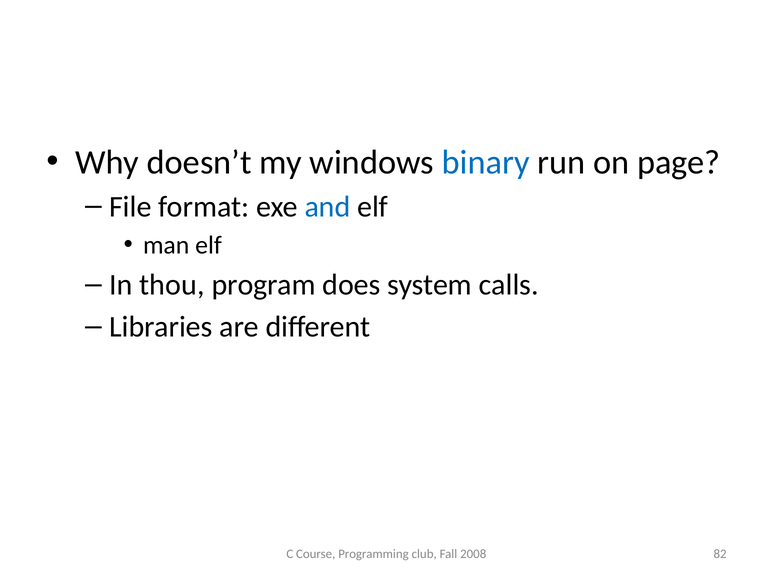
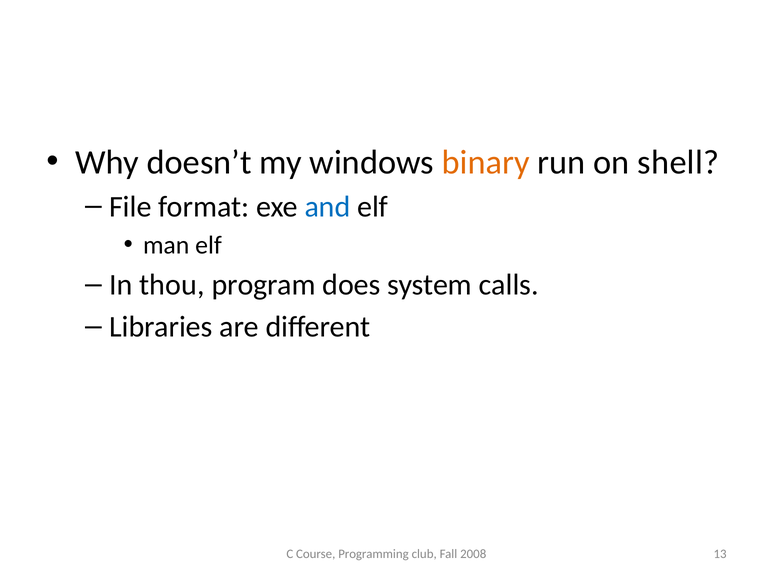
binary colour: blue -> orange
page: page -> shell
82: 82 -> 13
